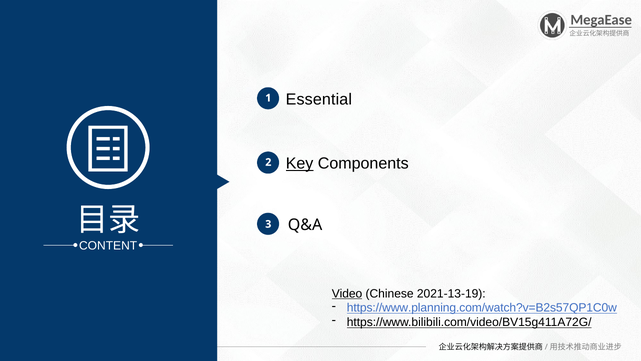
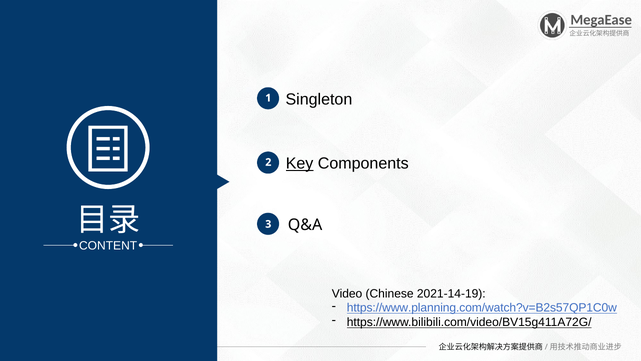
Essential: Essential -> Singleton
Video underline: present -> none
2021-13-19: 2021-13-19 -> 2021-14-19
